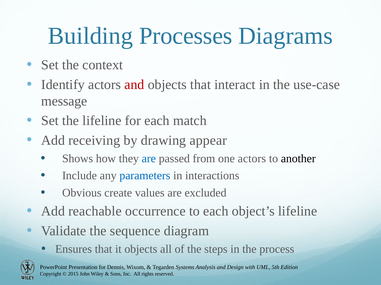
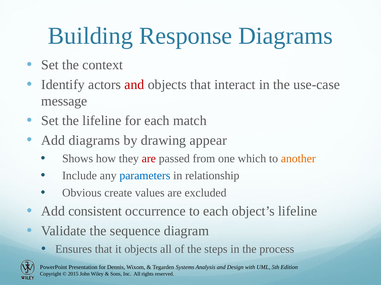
Processes: Processes -> Response
Add receiving: receiving -> diagrams
are at (149, 159) colour: blue -> red
one actors: actors -> which
another colour: black -> orange
interactions: interactions -> relationship
reachable: reachable -> consistent
